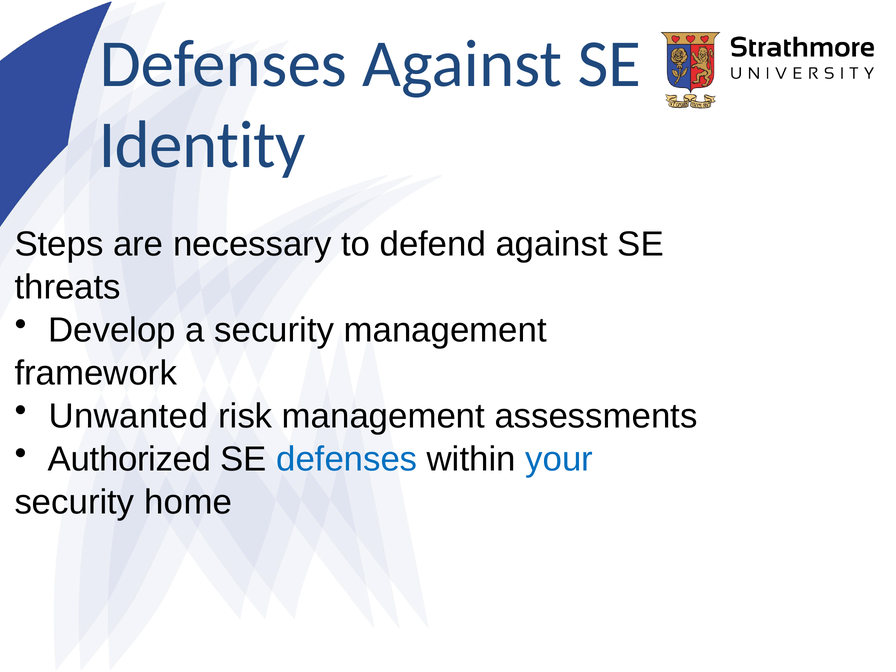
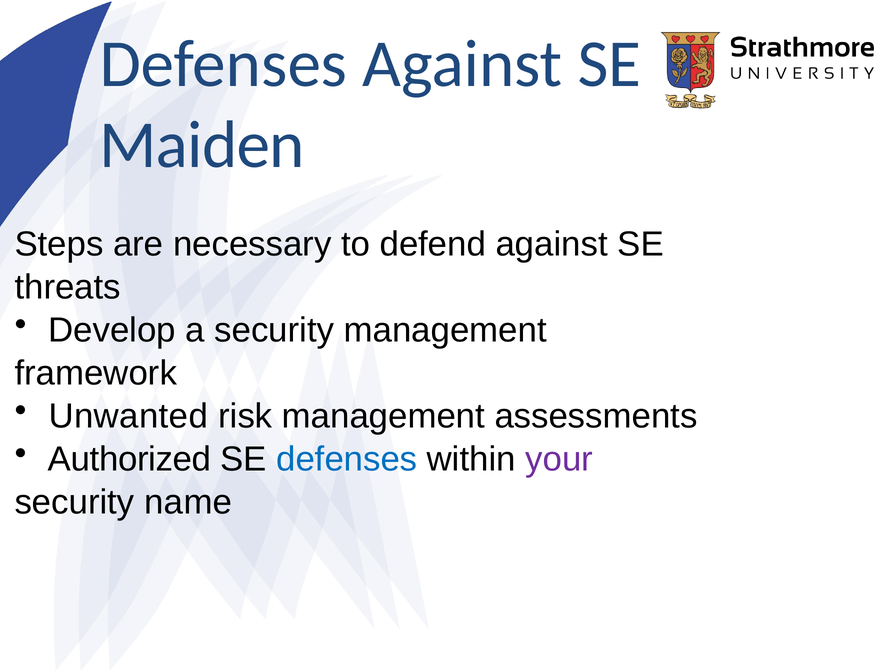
Identity: Identity -> Maiden
your colour: blue -> purple
home: home -> name
